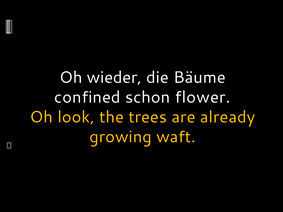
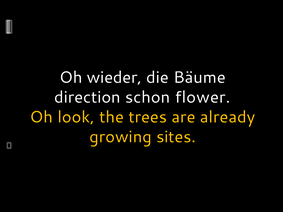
confined: confined -> direction
waft: waft -> sites
